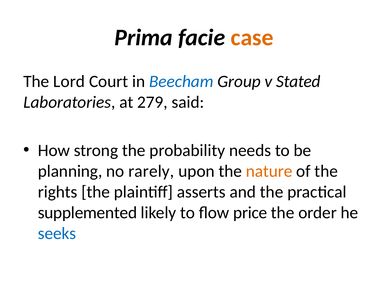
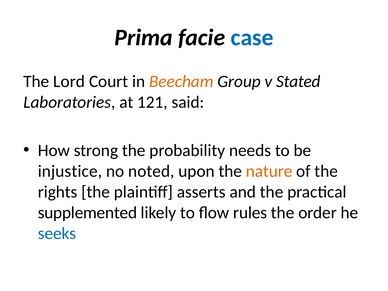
case colour: orange -> blue
Beecham colour: blue -> orange
279: 279 -> 121
planning: planning -> injustice
rarely: rarely -> noted
price: price -> rules
